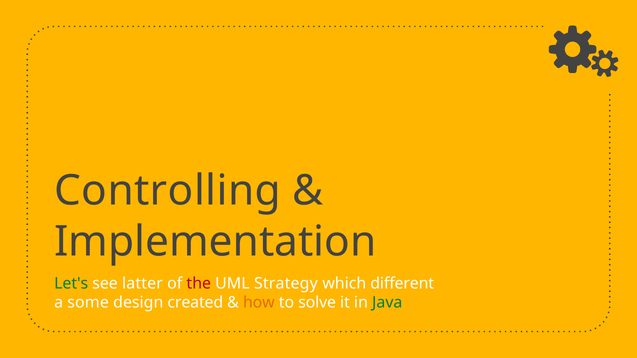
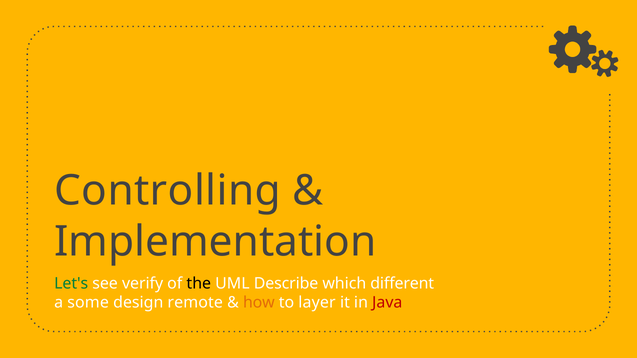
latter: latter -> verify
the colour: red -> black
Strategy: Strategy -> Describe
created: created -> remote
solve: solve -> layer
Java colour: green -> red
